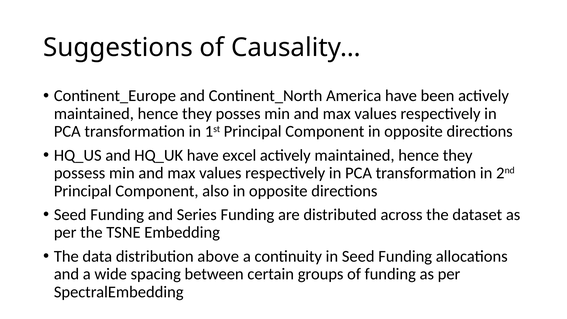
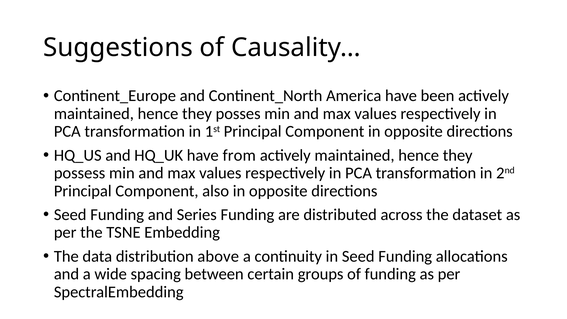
excel: excel -> from
